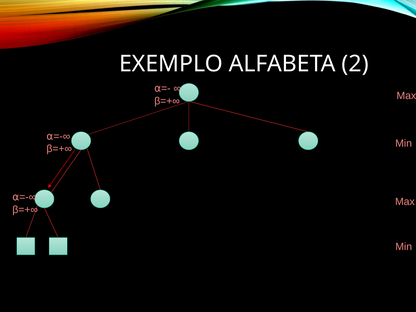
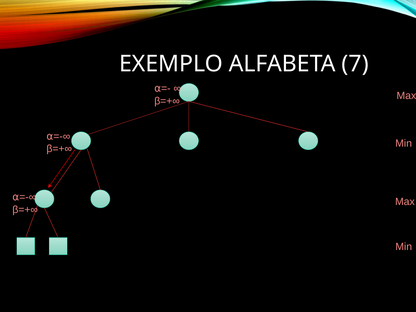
2: 2 -> 7
